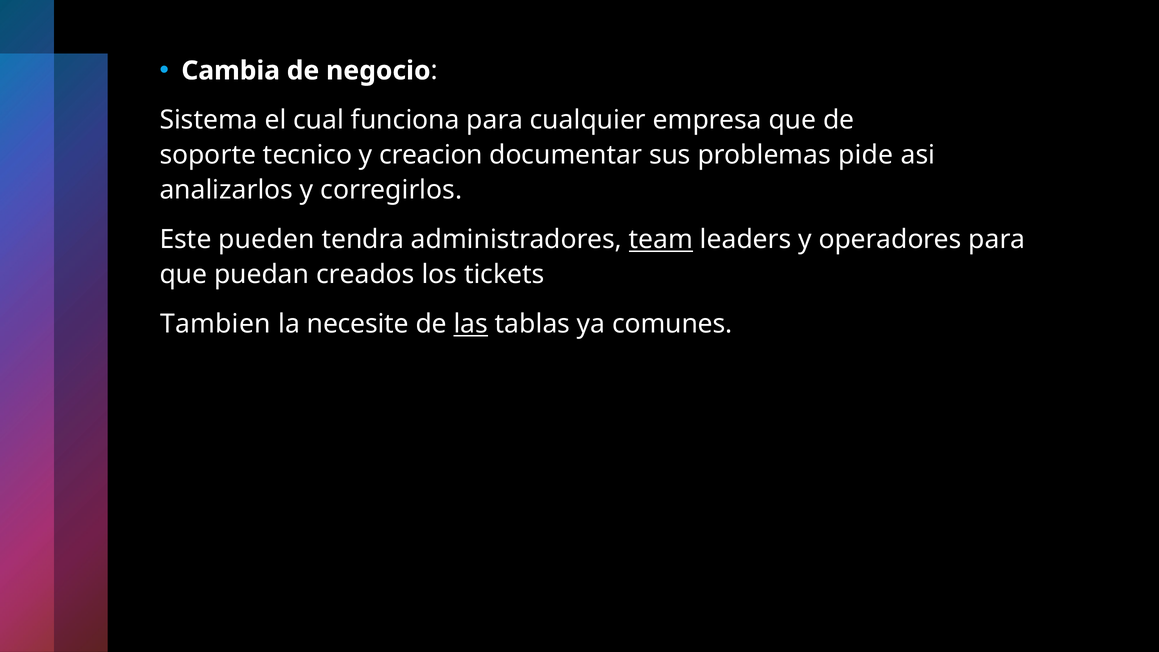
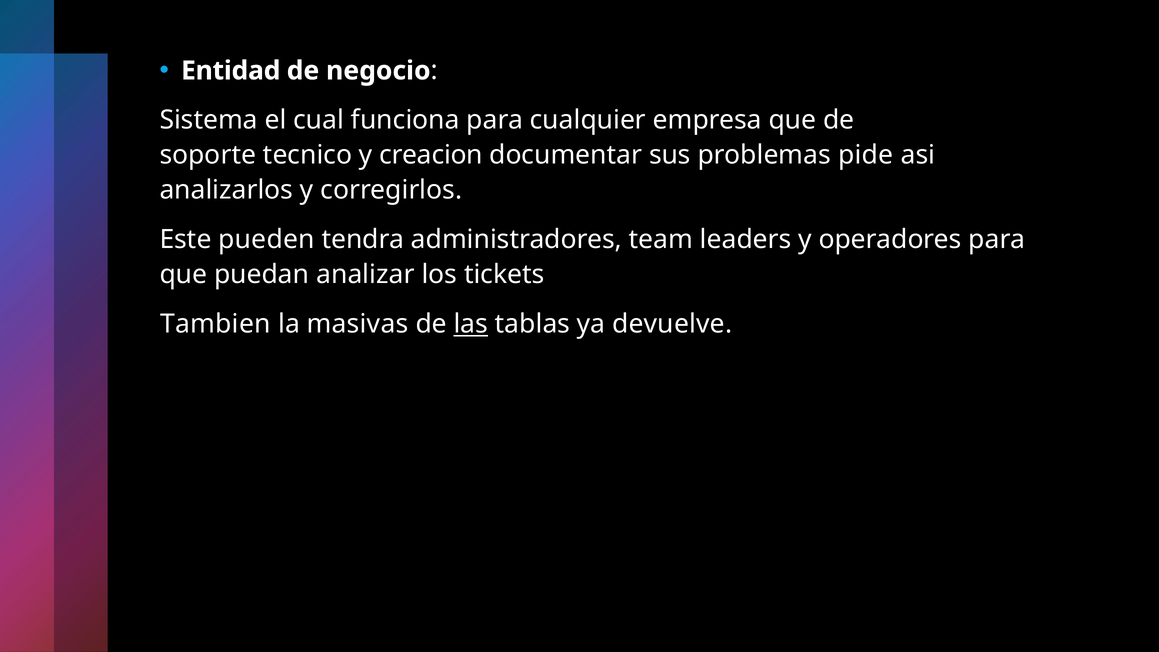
Cambia: Cambia -> Entidad
team underline: present -> none
creados: creados -> analizar
necesite: necesite -> masivas
comunes: comunes -> devuelve
